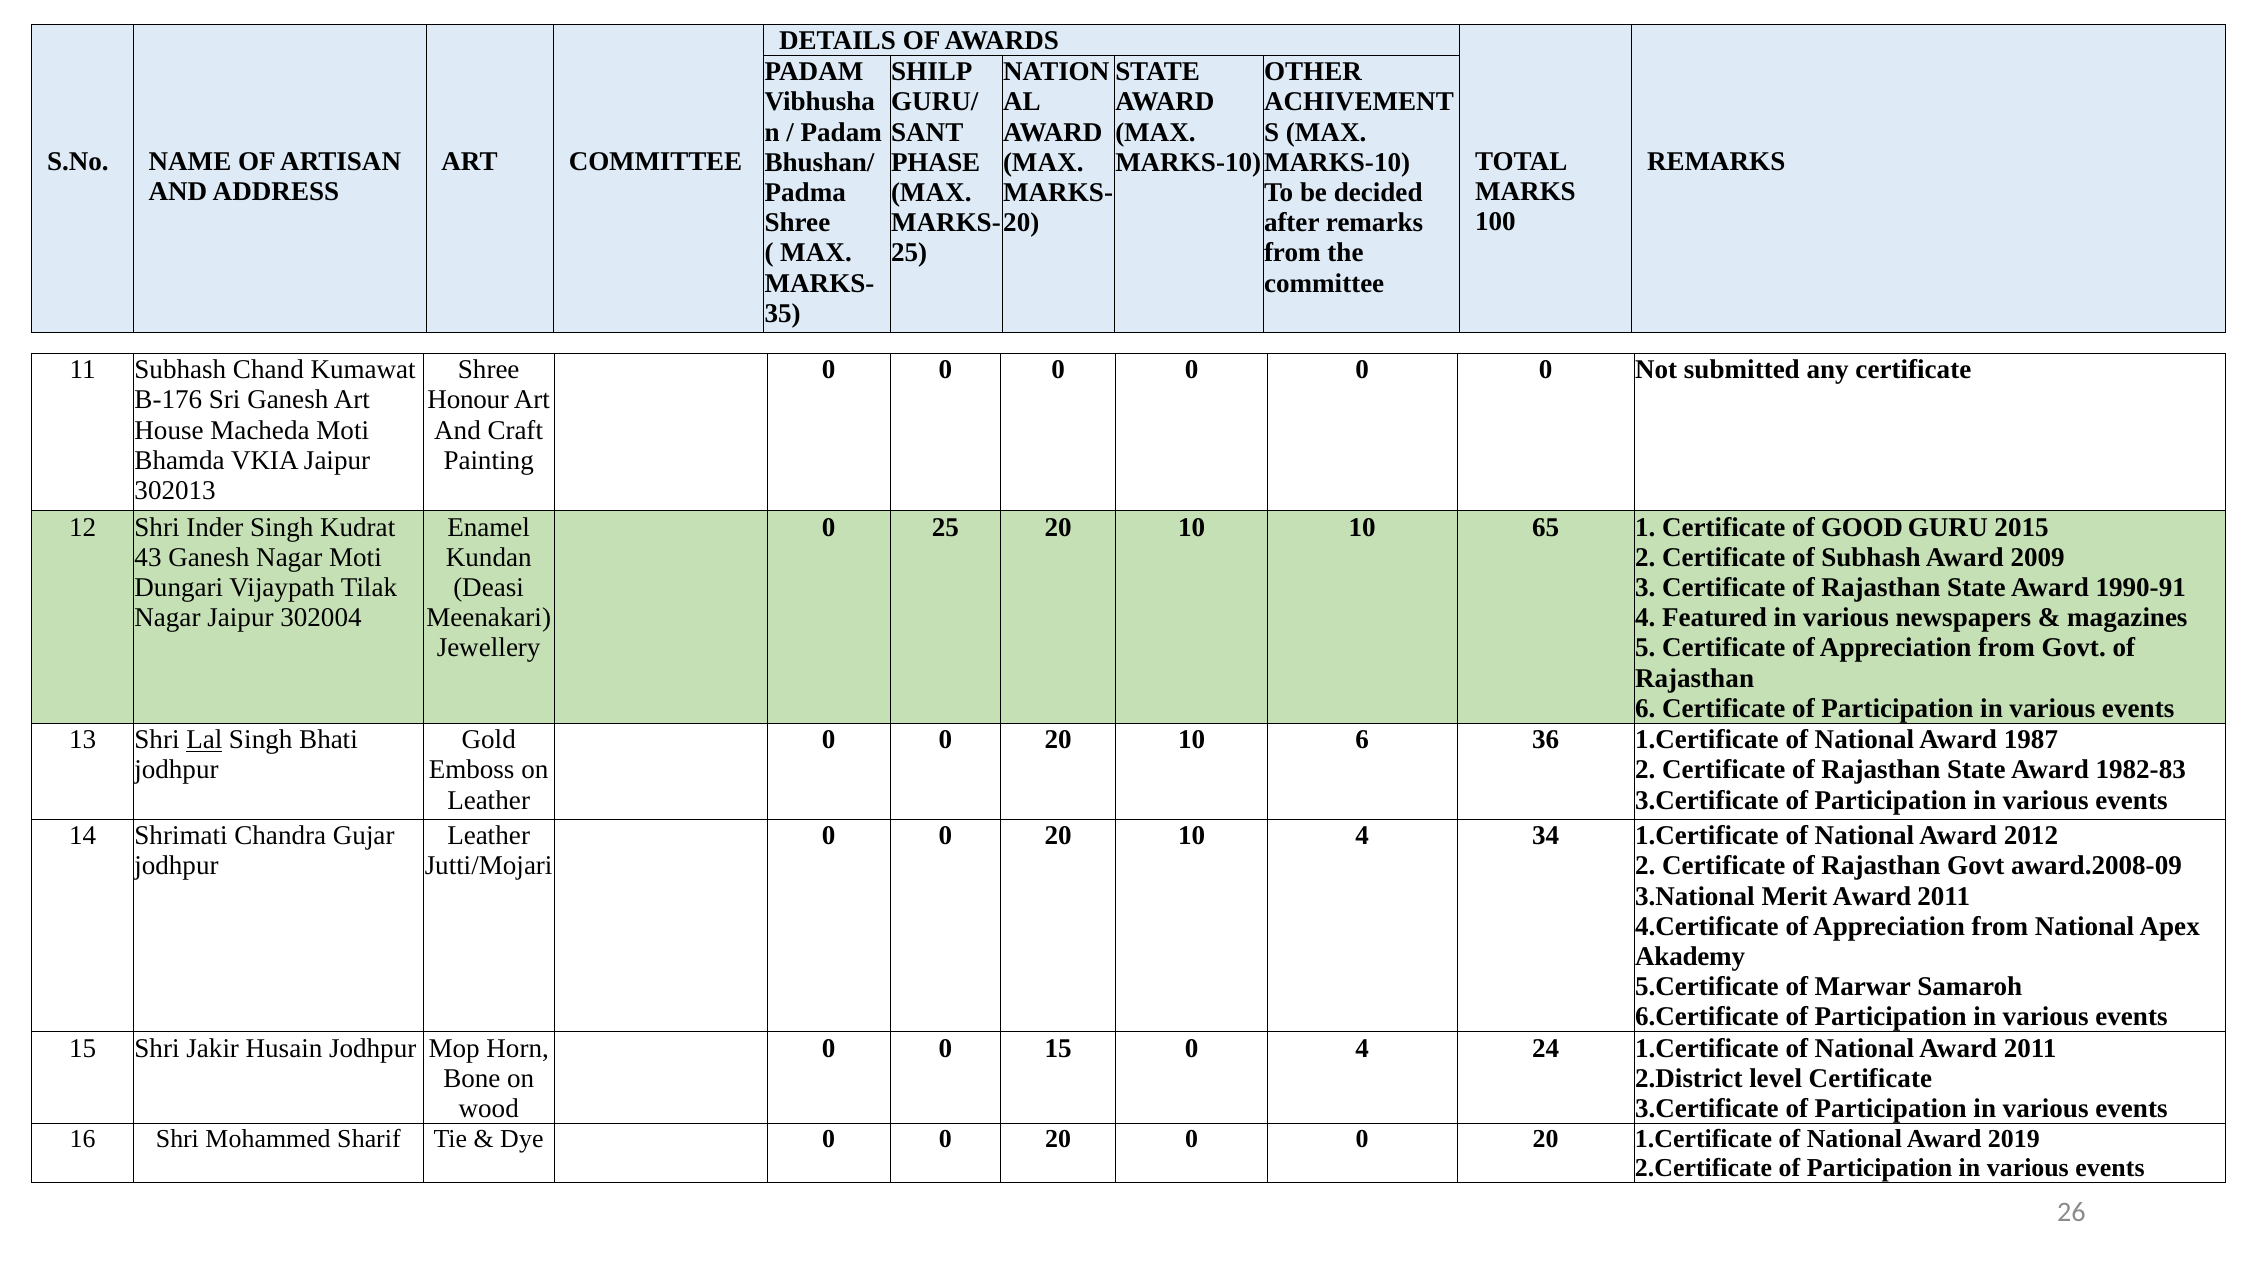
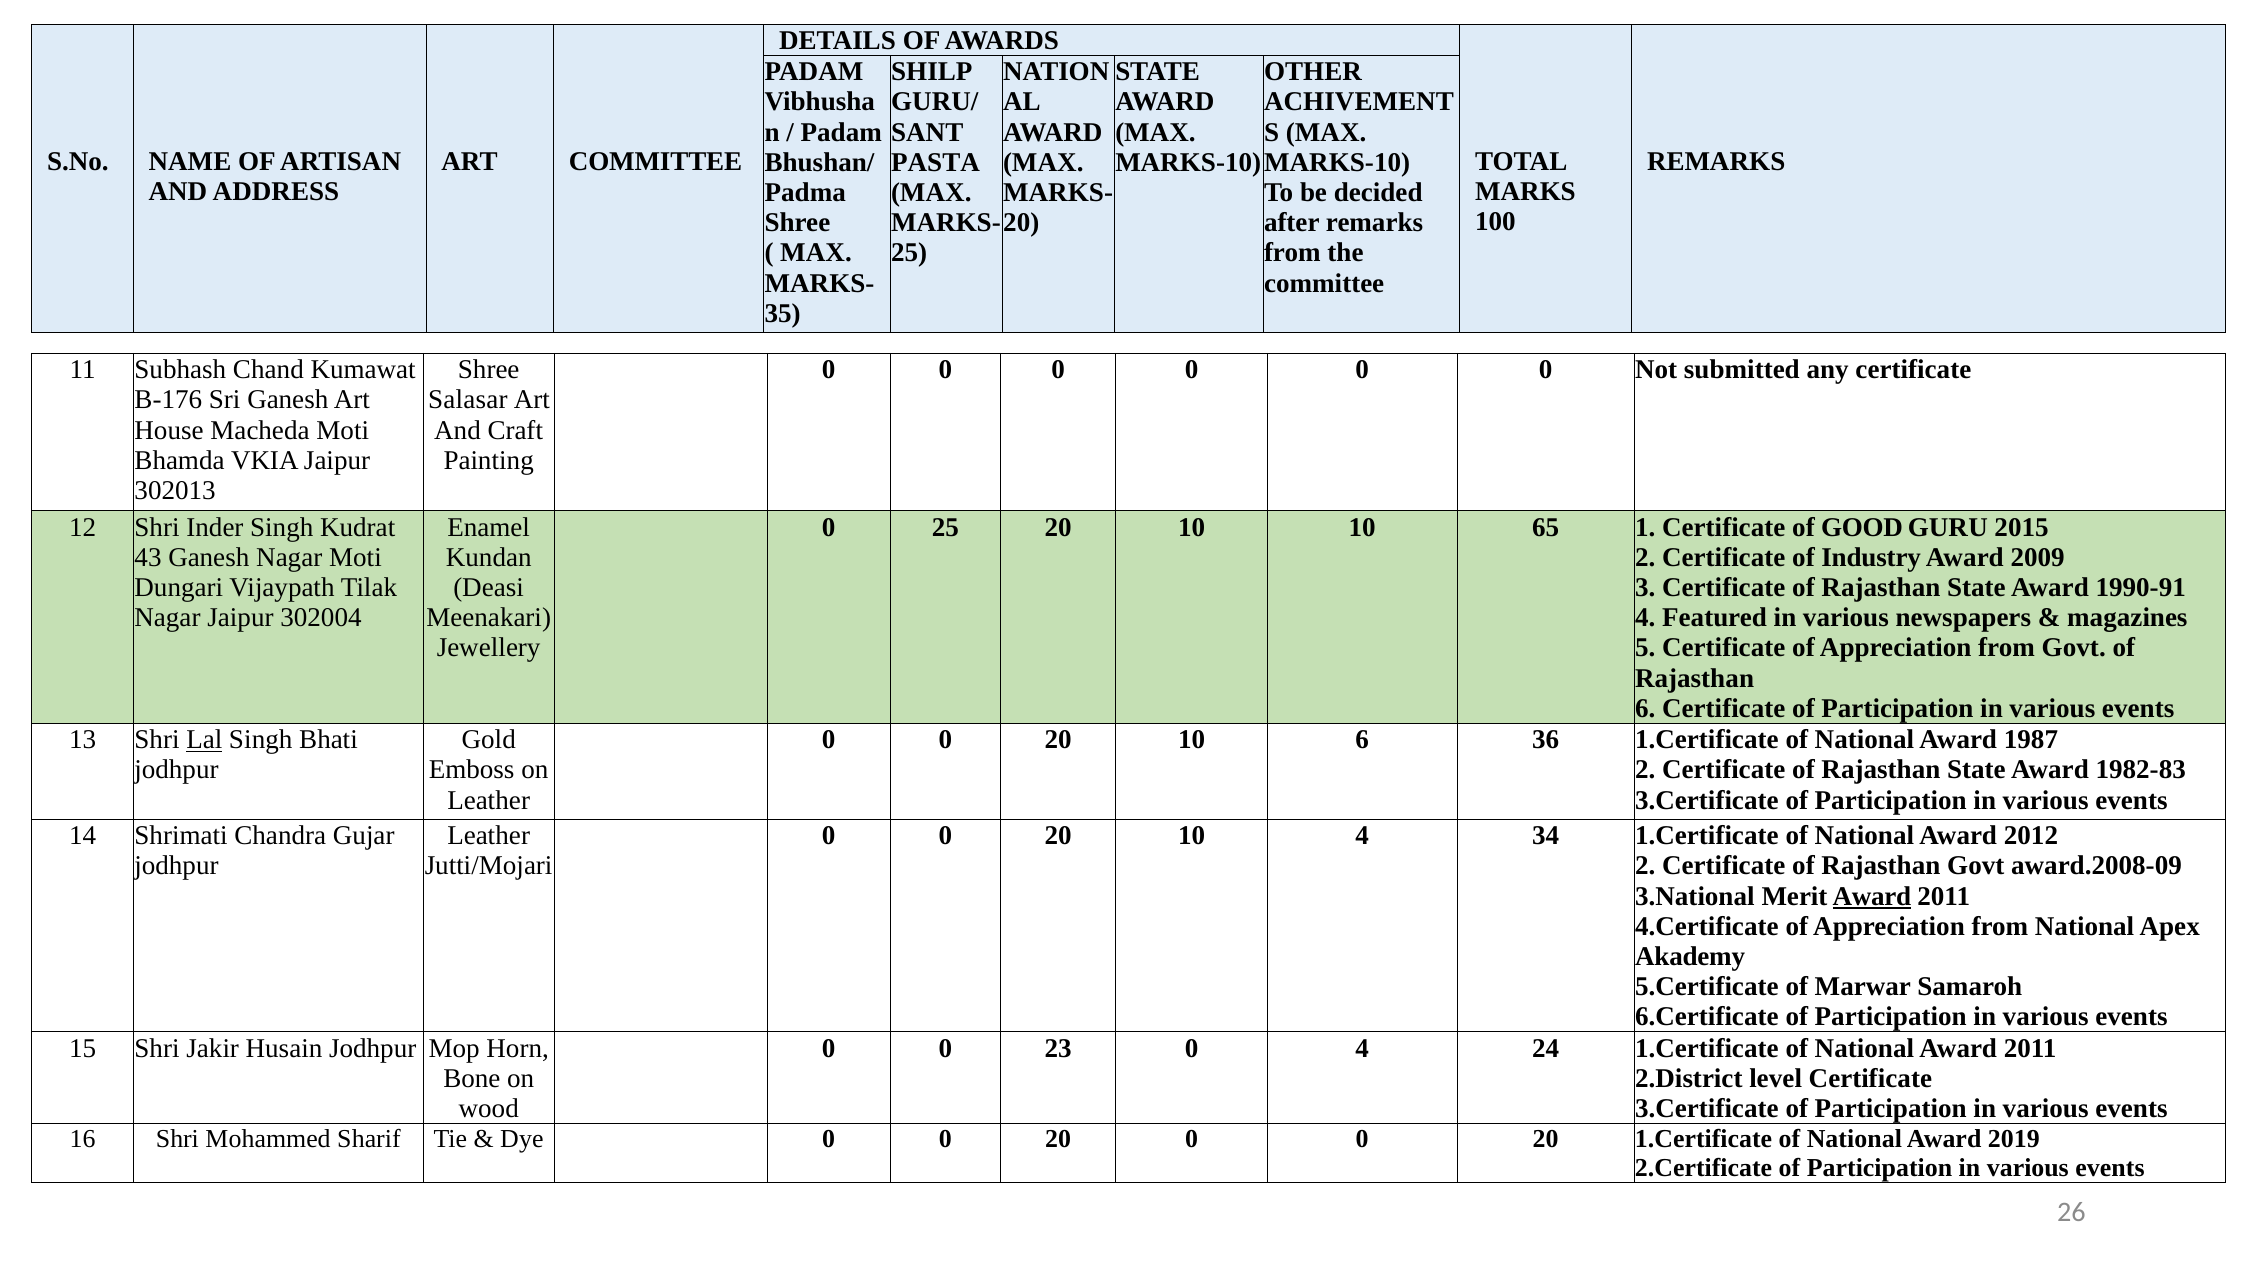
PHASE: PHASE -> PASTA
Honour: Honour -> Salasar
of Subhash: Subhash -> Industry
Award at (1872, 896) underline: none -> present
0 15: 15 -> 23
